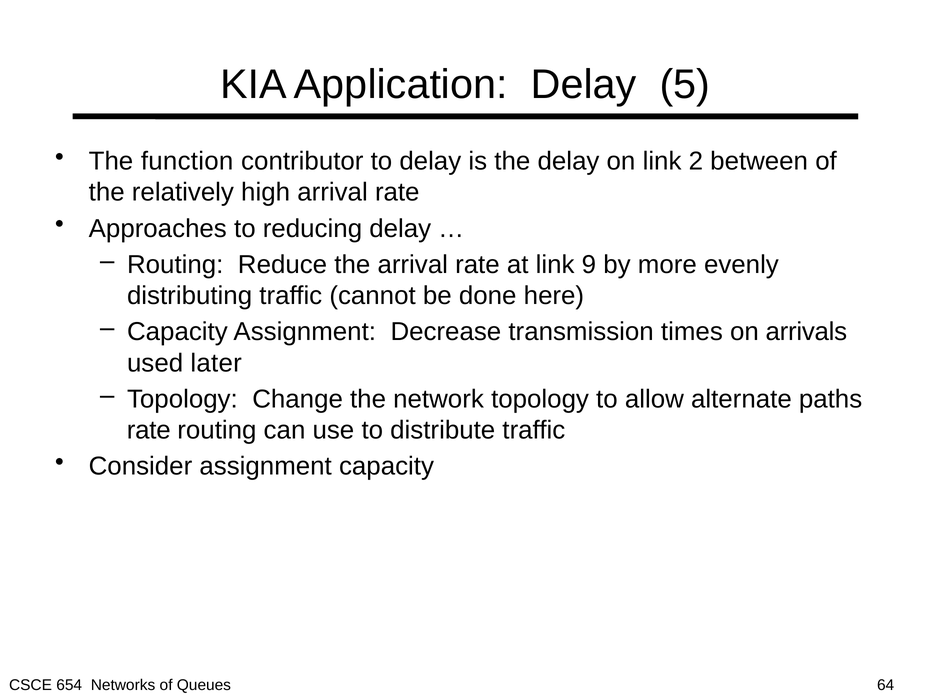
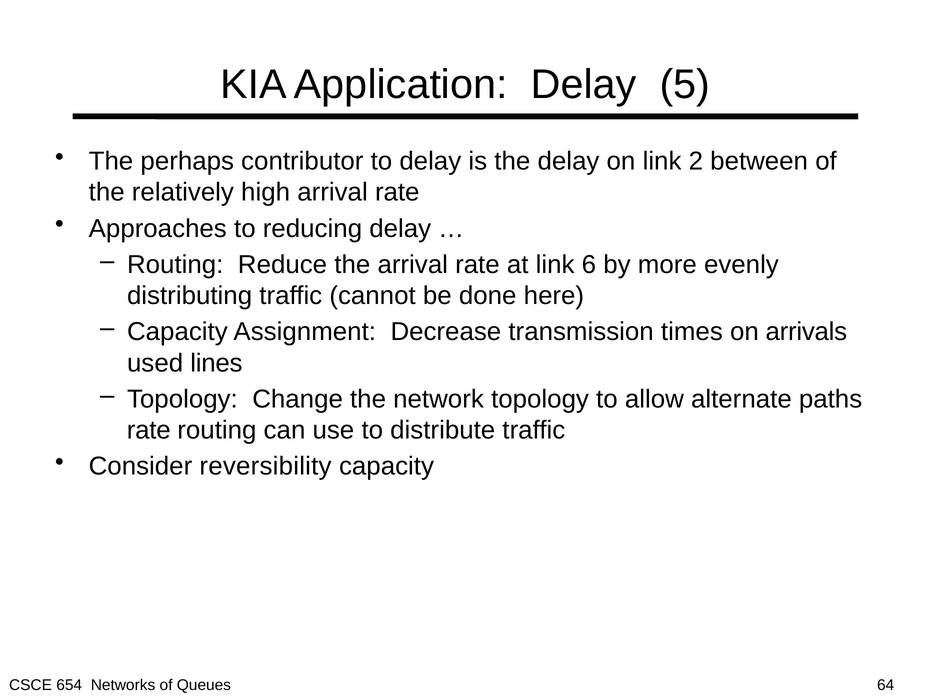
function: function -> perhaps
9: 9 -> 6
later: later -> lines
Consider assignment: assignment -> reversibility
